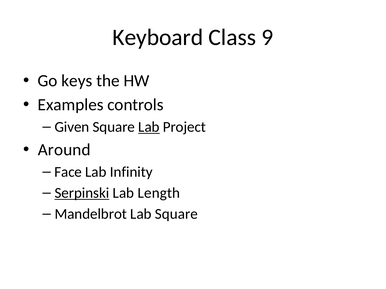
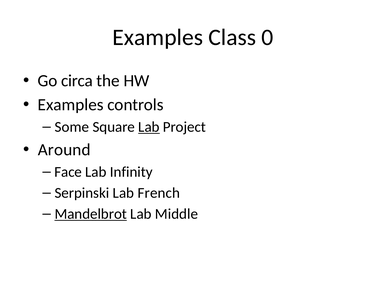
Keyboard at (158, 37): Keyboard -> Examples
9: 9 -> 0
keys: keys -> circa
Given: Given -> Some
Serpinski underline: present -> none
Length: Length -> French
Mandelbrot underline: none -> present
Lab Square: Square -> Middle
